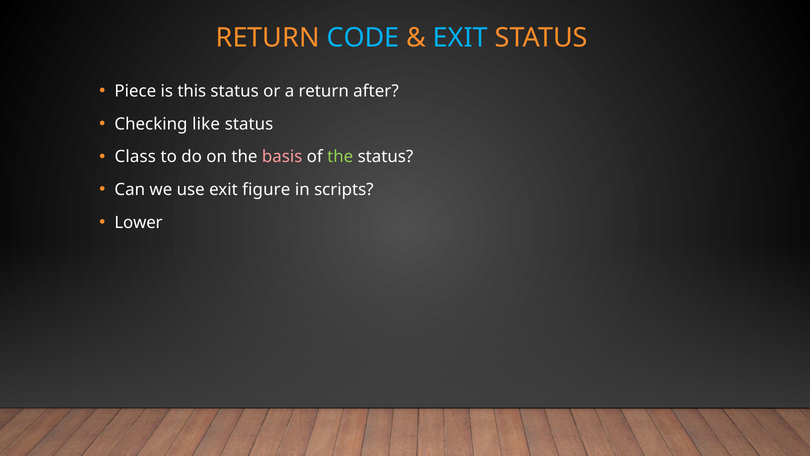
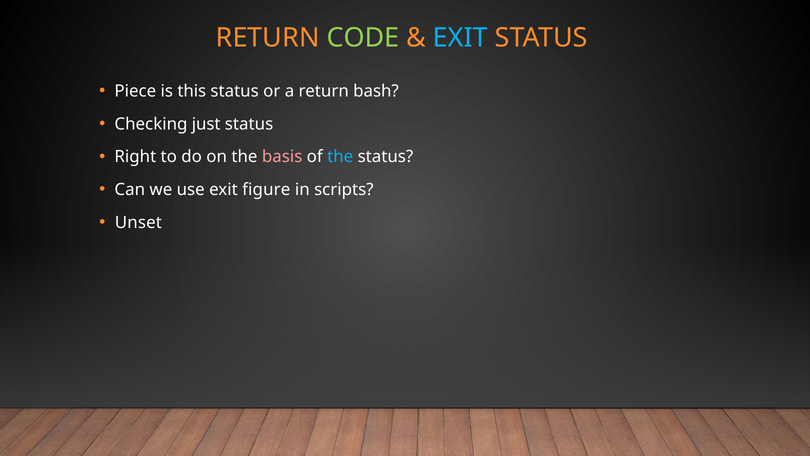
CODE colour: light blue -> light green
after: after -> bash
like: like -> just
Class: Class -> Right
the at (340, 157) colour: light green -> light blue
Lower: Lower -> Unset
